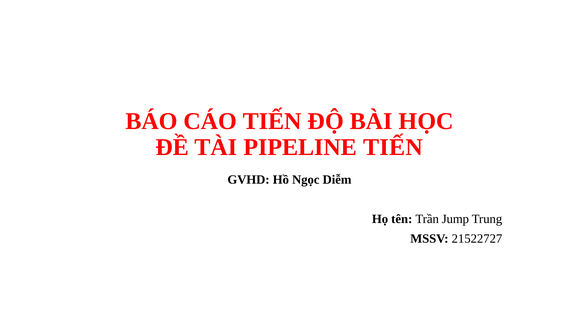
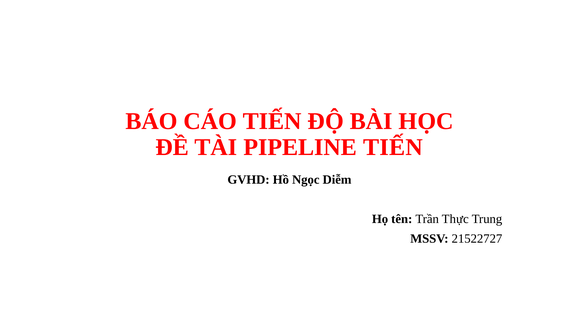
Jump: Jump -> Thực
